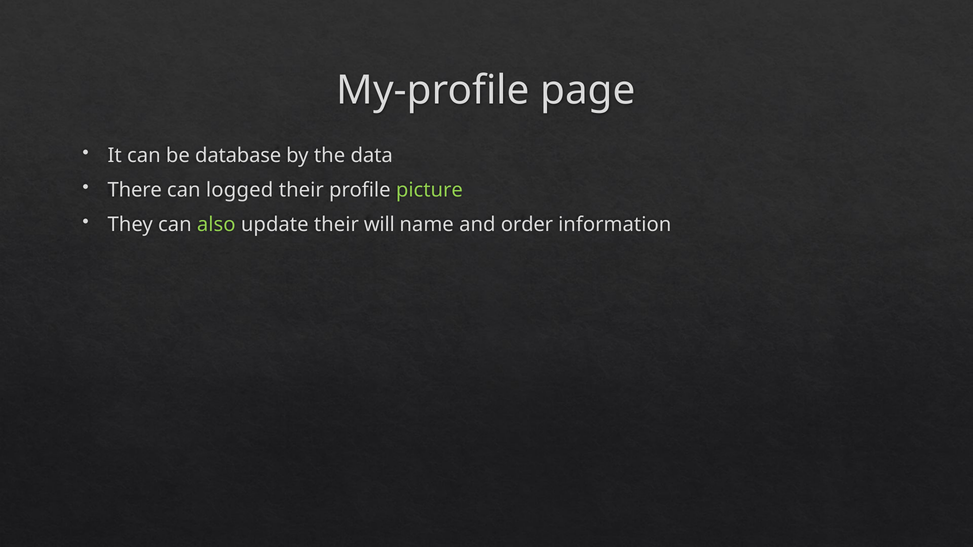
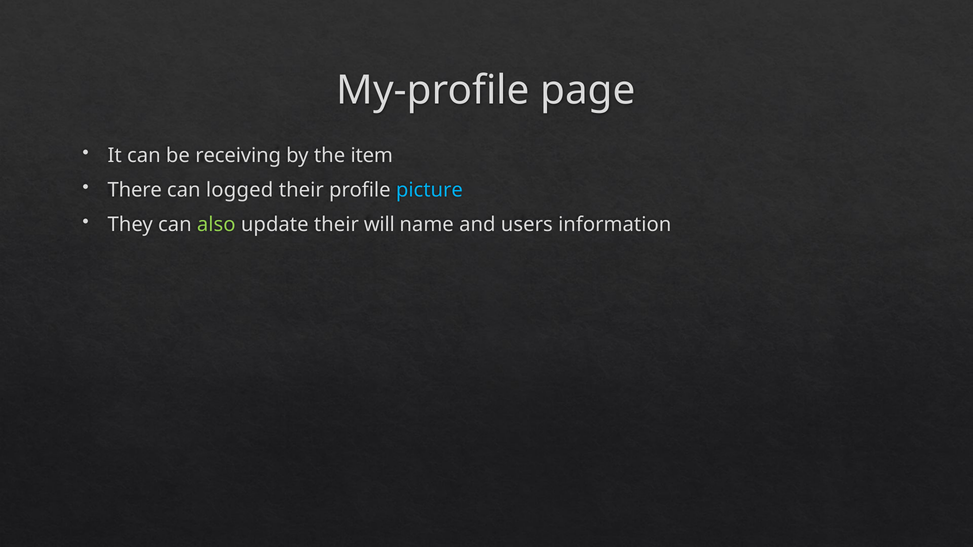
database: database -> receiving
data: data -> item
picture colour: light green -> light blue
order: order -> users
